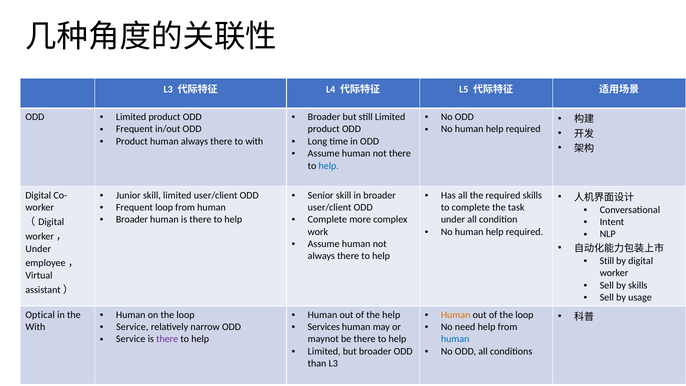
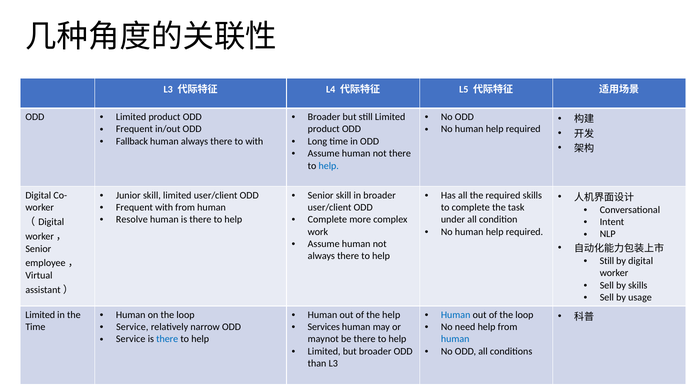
Product at (132, 141): Product -> Fallback
Frequent loop: loop -> with
Broader at (132, 220): Broader -> Resolve
Under at (38, 249): Under -> Senior
Human at (456, 315) colour: orange -> blue
Optical at (40, 315): Optical -> Limited
With at (35, 327): With -> Time
there at (167, 339) colour: purple -> blue
